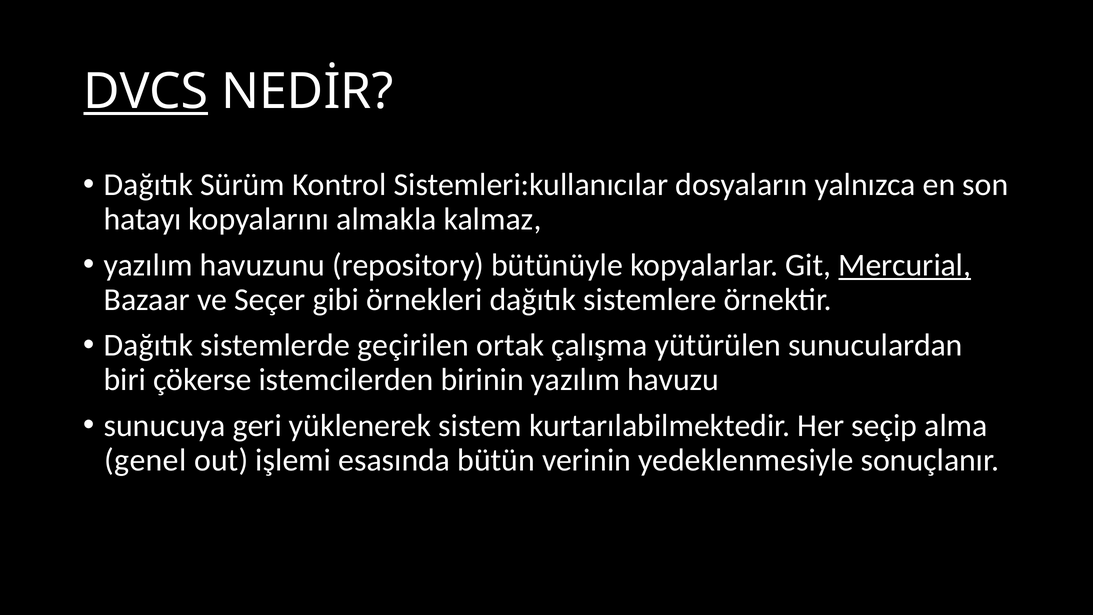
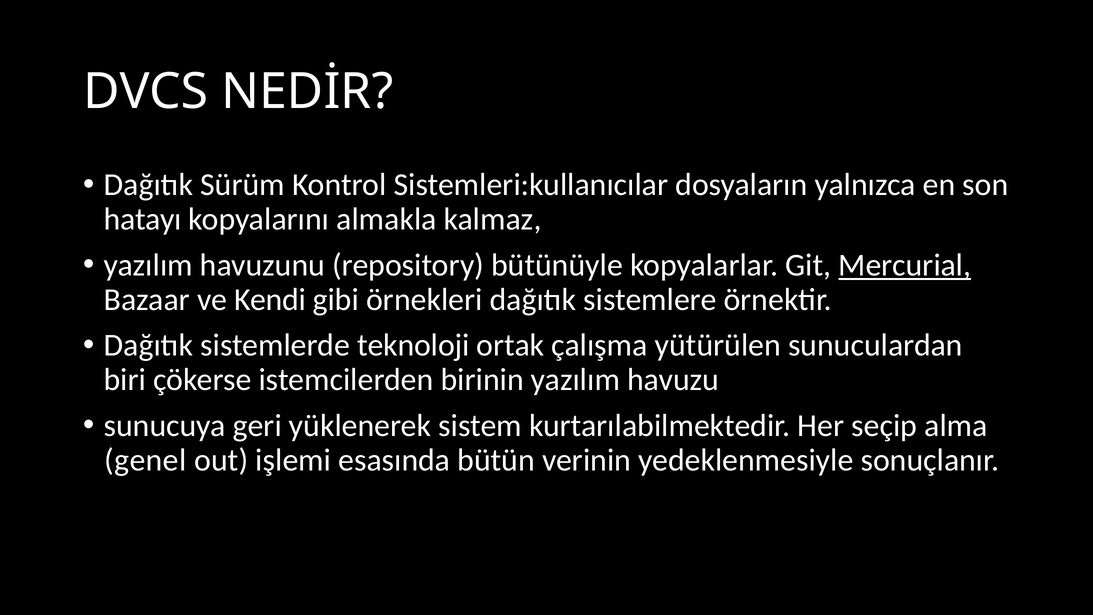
DVCS underline: present -> none
Seçer: Seçer -> Kendi
geçirilen: geçirilen -> teknoloji
